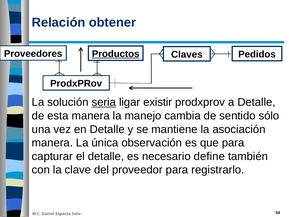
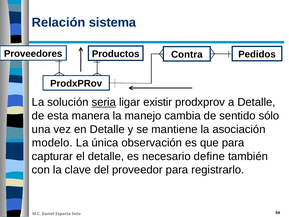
obtener: obtener -> sistema
Productos underline: present -> none
Claves: Claves -> Contra
manera at (52, 143): manera -> modelo
